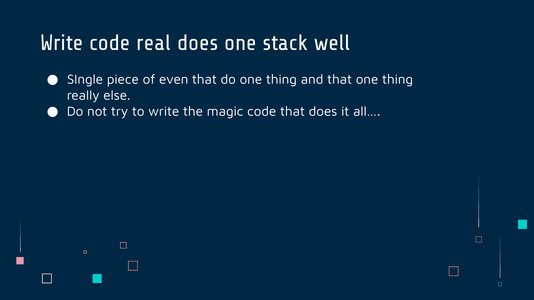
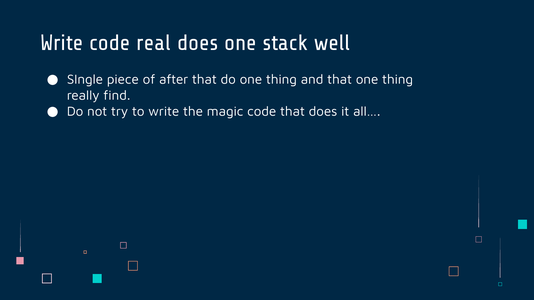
even: even -> after
else: else -> find
